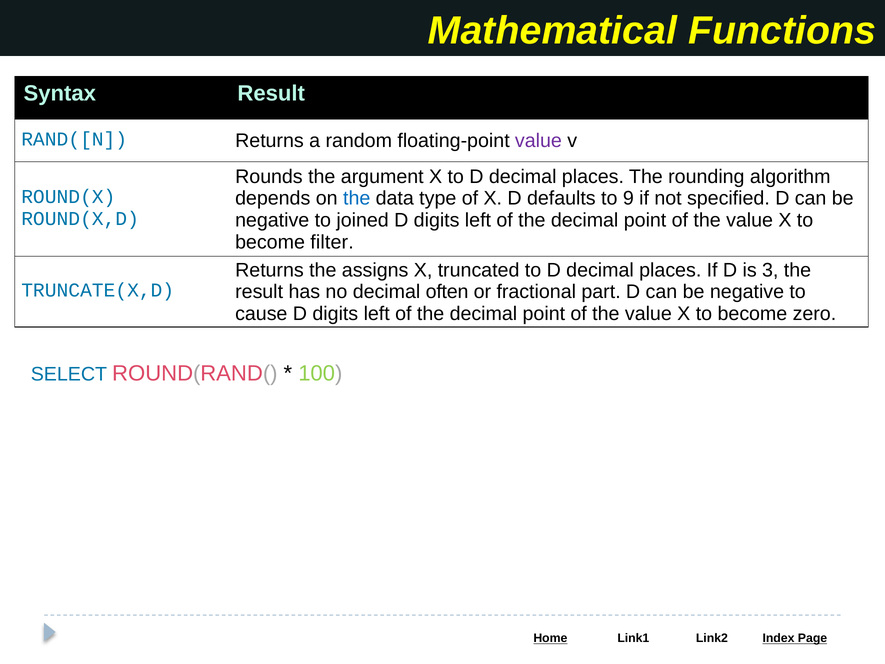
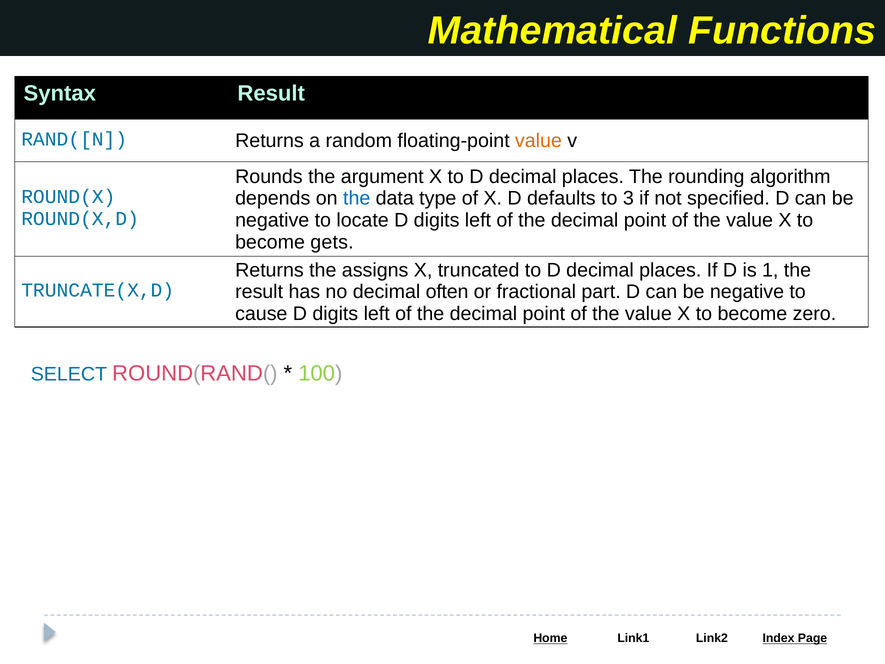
value at (538, 141) colour: purple -> orange
9: 9 -> 3
joined: joined -> locate
filter: filter -> gets
3: 3 -> 1
